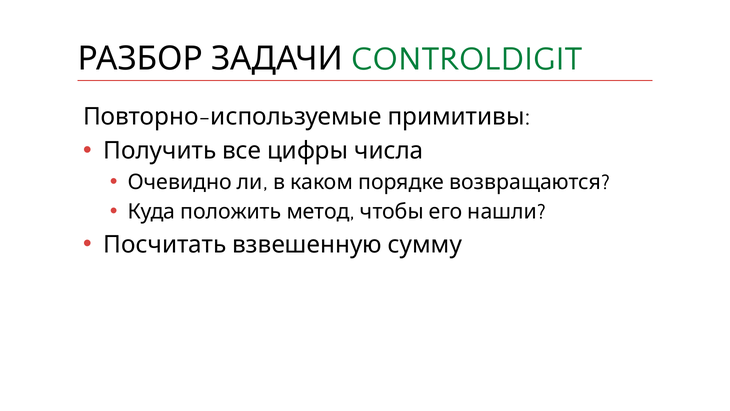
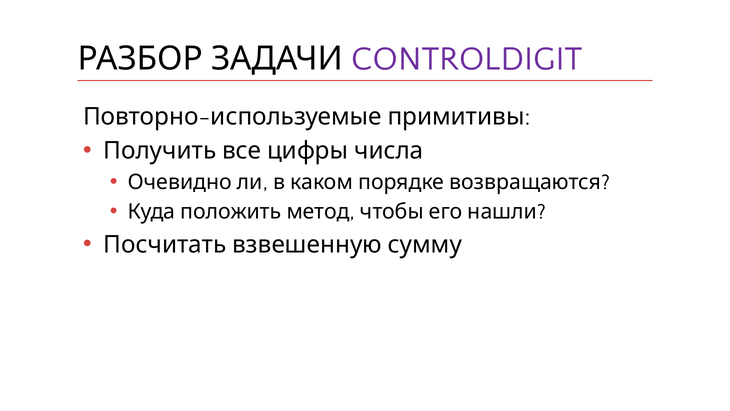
CONTROLDIGIT colour: green -> purple
